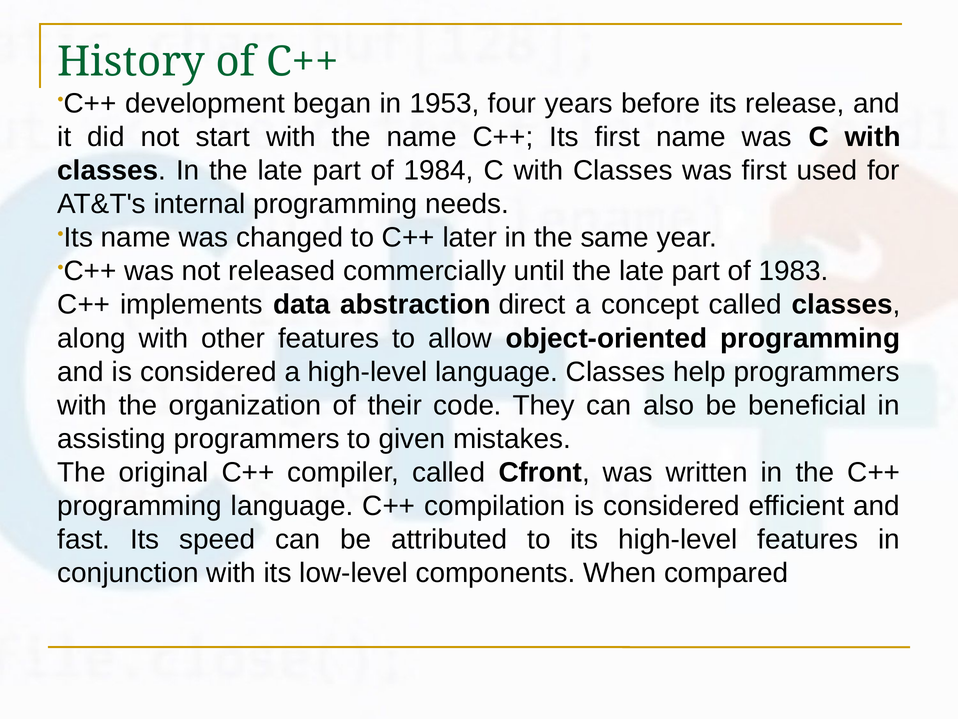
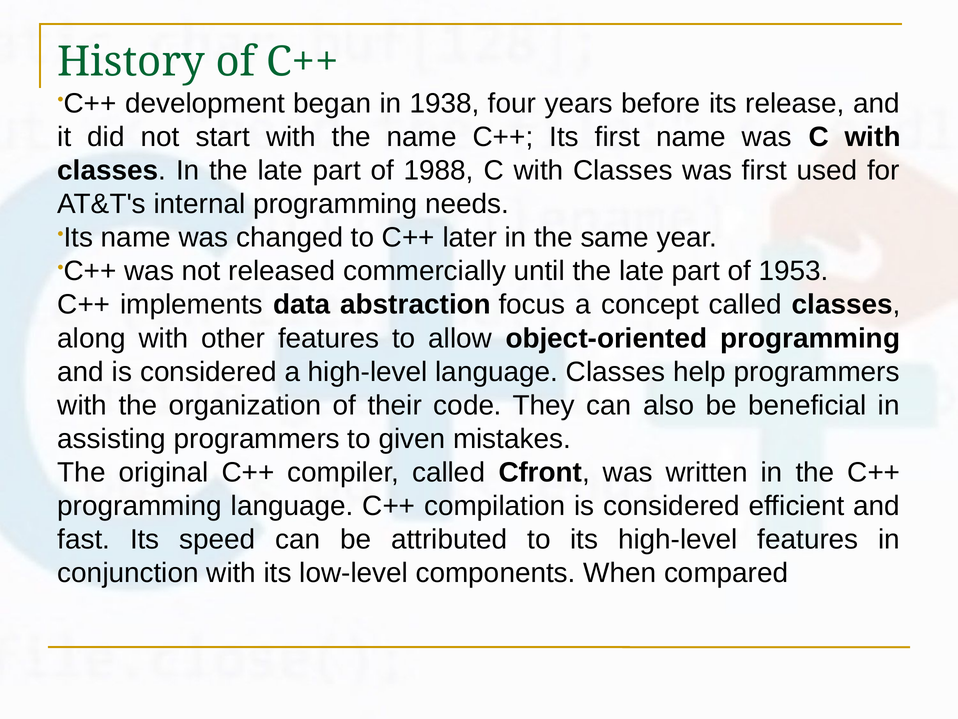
1953: 1953 -> 1938
1984: 1984 -> 1988
1983: 1983 -> 1953
direct: direct -> focus
